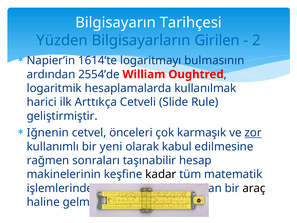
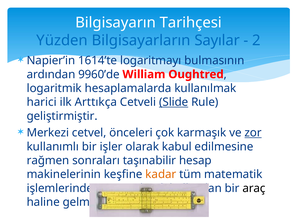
Girilen: Girilen -> Sayılar
2554’de: 2554’de -> 9960’de
Slide underline: none -> present
Iğnenin: Iğnenin -> Merkezi
yeni: yeni -> işler
kadar colour: black -> orange
